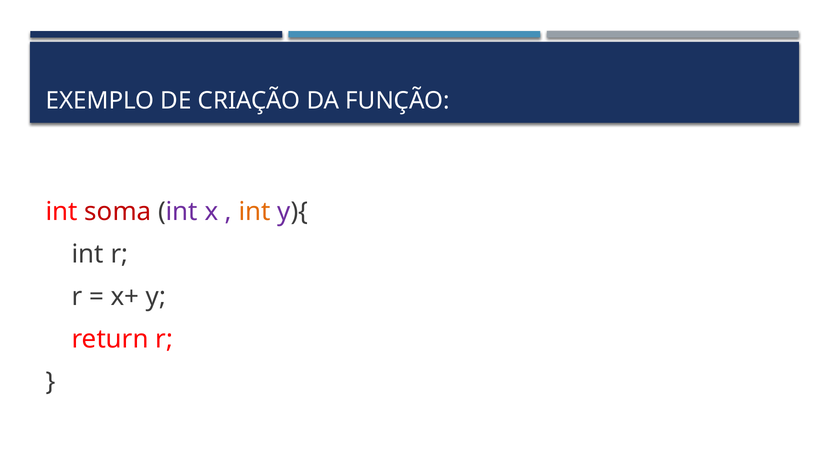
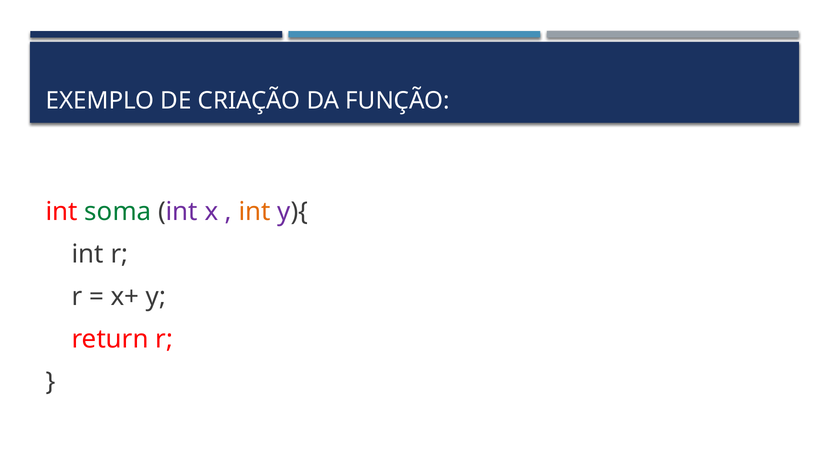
soma colour: red -> green
